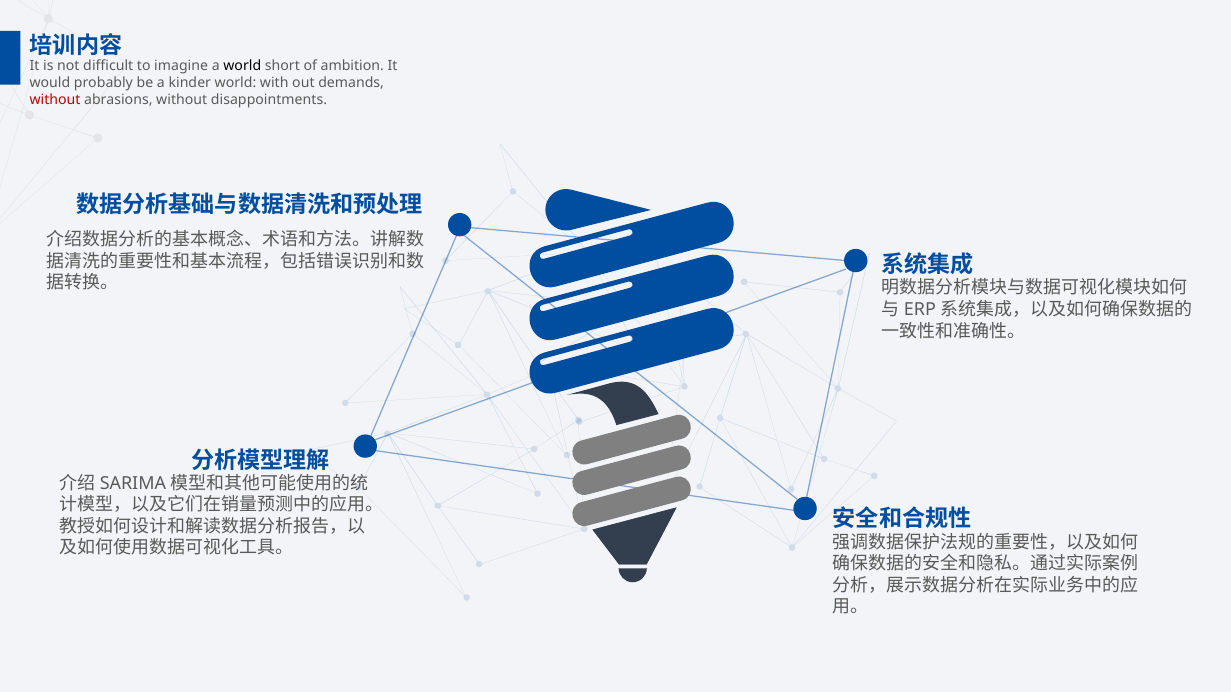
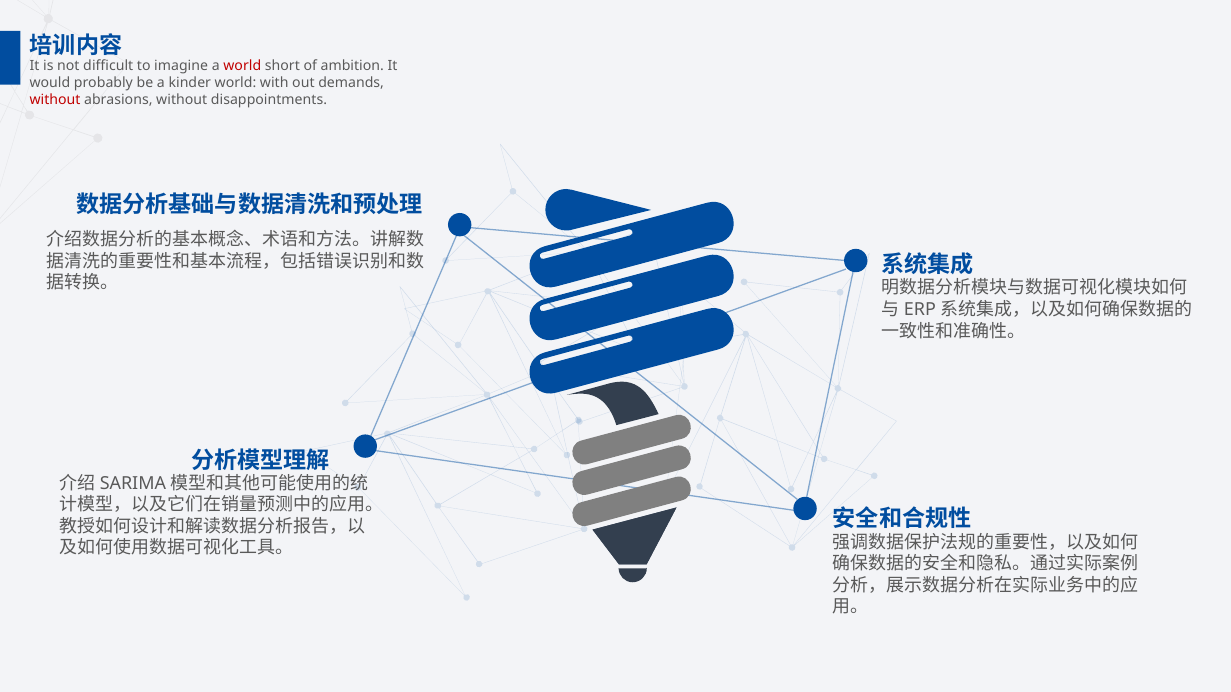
world at (242, 66) colour: black -> red
